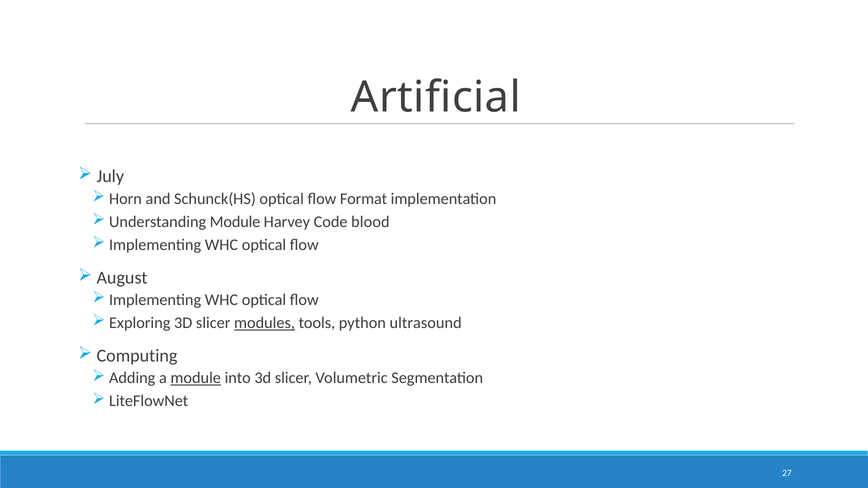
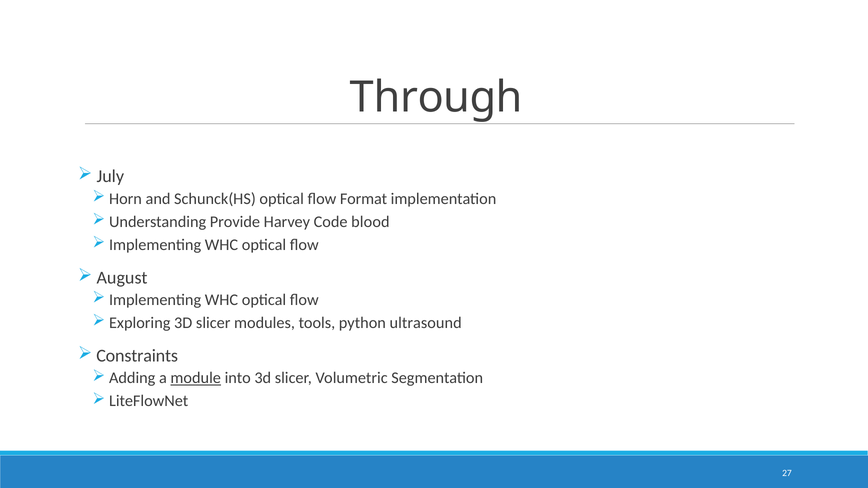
Artificial: Artificial -> Through
Understanding Module: Module -> Provide
modules underline: present -> none
Computing: Computing -> Constraints
